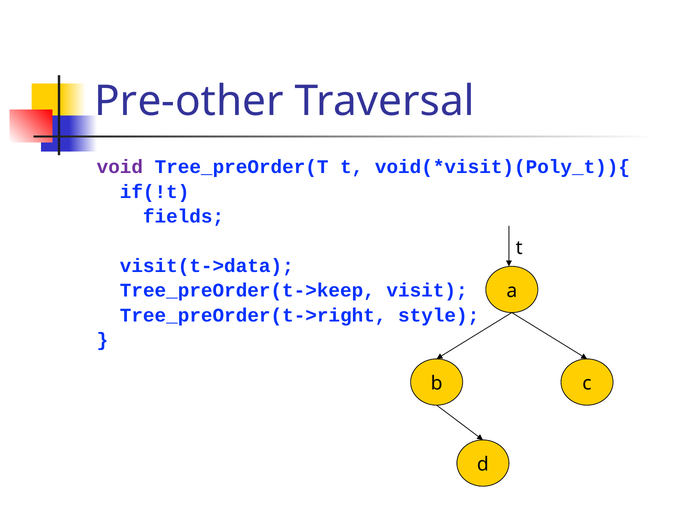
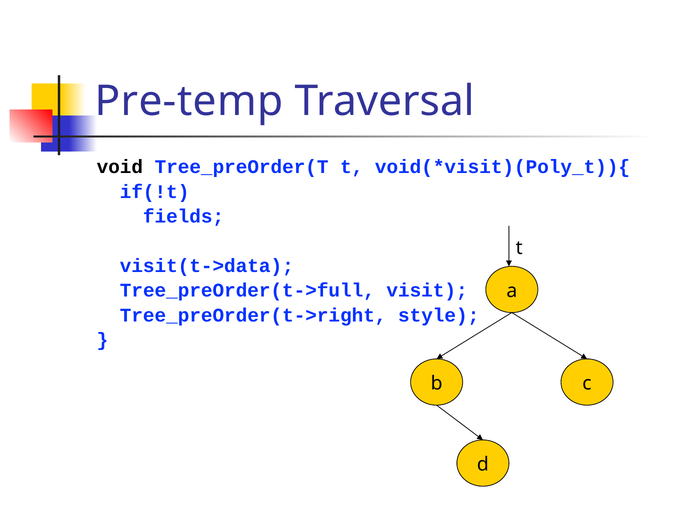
Pre-other: Pre-other -> Pre-temp
void colour: purple -> black
Tree_preOrder(t->keep: Tree_preOrder(t->keep -> Tree_preOrder(t->full
